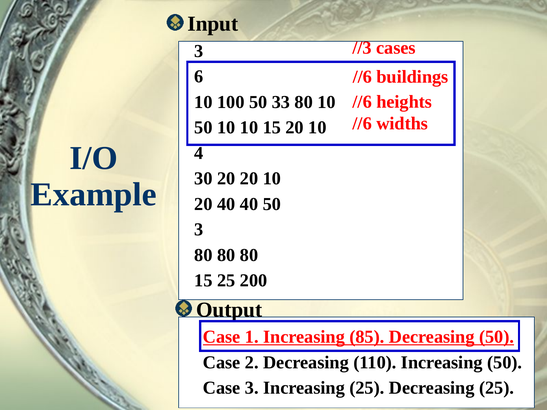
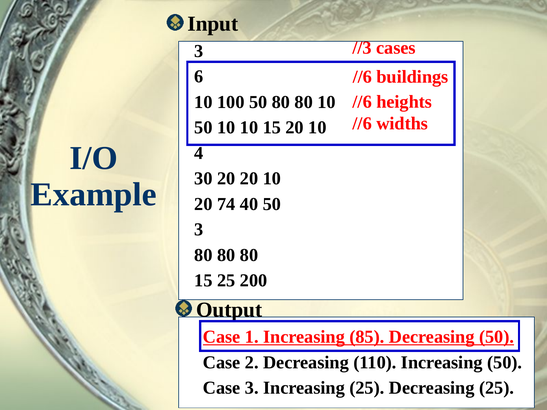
50 33: 33 -> 80
20 40: 40 -> 74
